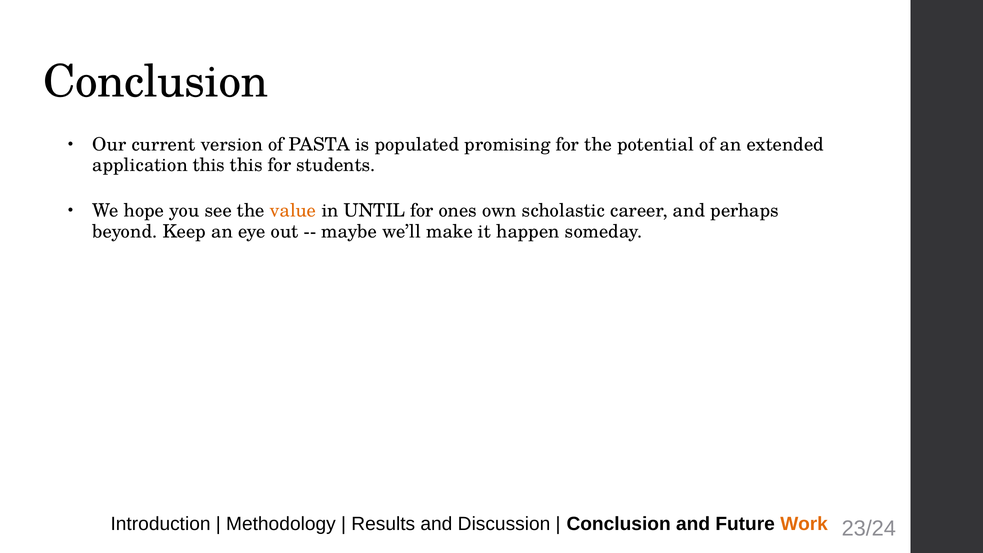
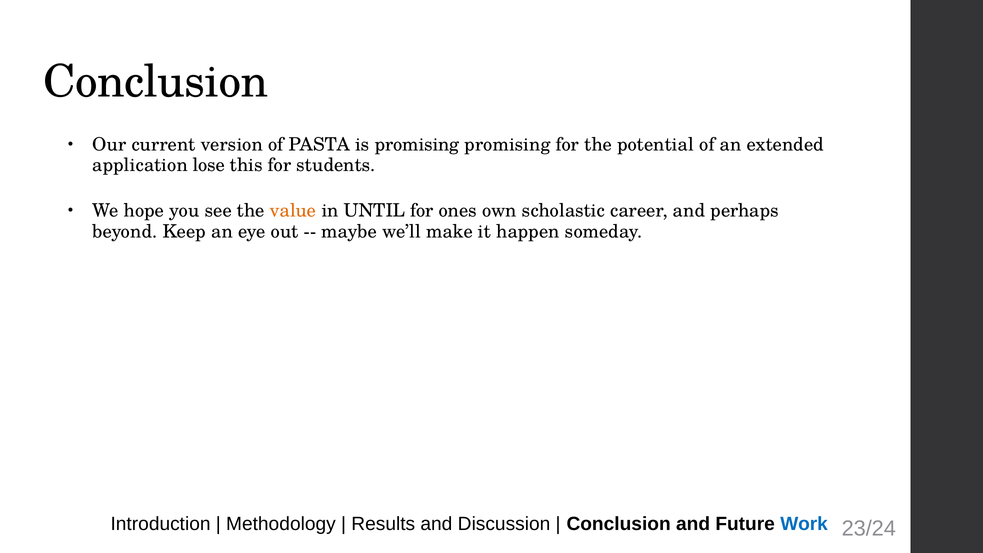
is populated: populated -> promising
application this: this -> lose
Work colour: orange -> blue
